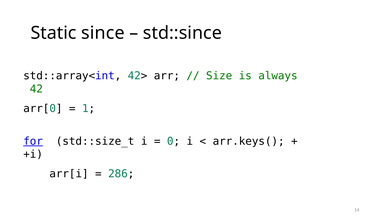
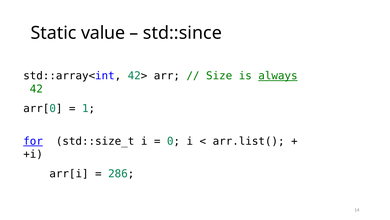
since: since -> value
always underline: none -> present
arr.keys(: arr.keys( -> arr.list(
